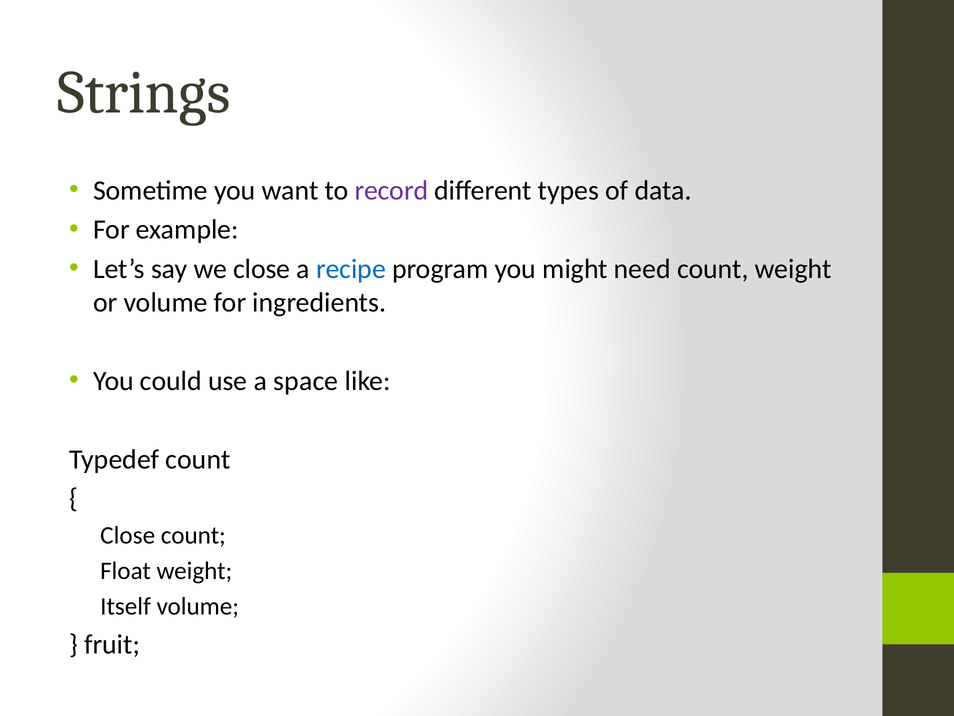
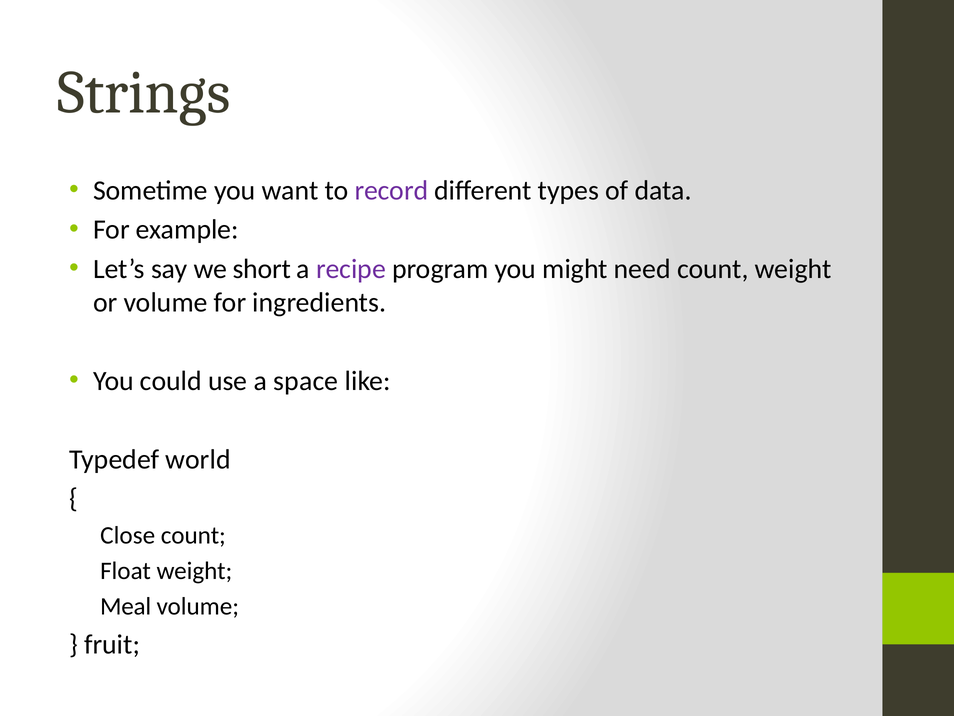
we close: close -> short
recipe colour: blue -> purple
Typedef count: count -> world
Itself: Itself -> Meal
